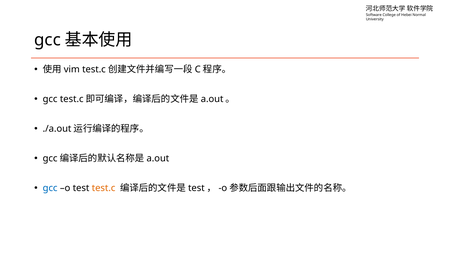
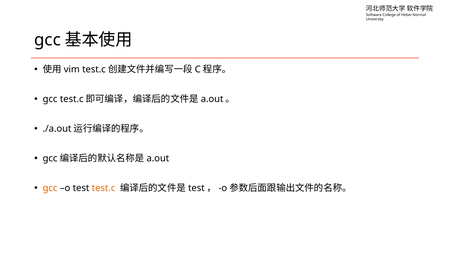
gcc at (50, 188) colour: blue -> orange
